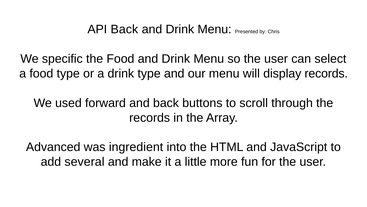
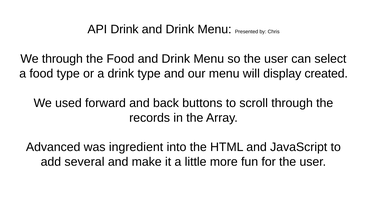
API Back: Back -> Drink
We specific: specific -> through
display records: records -> created
